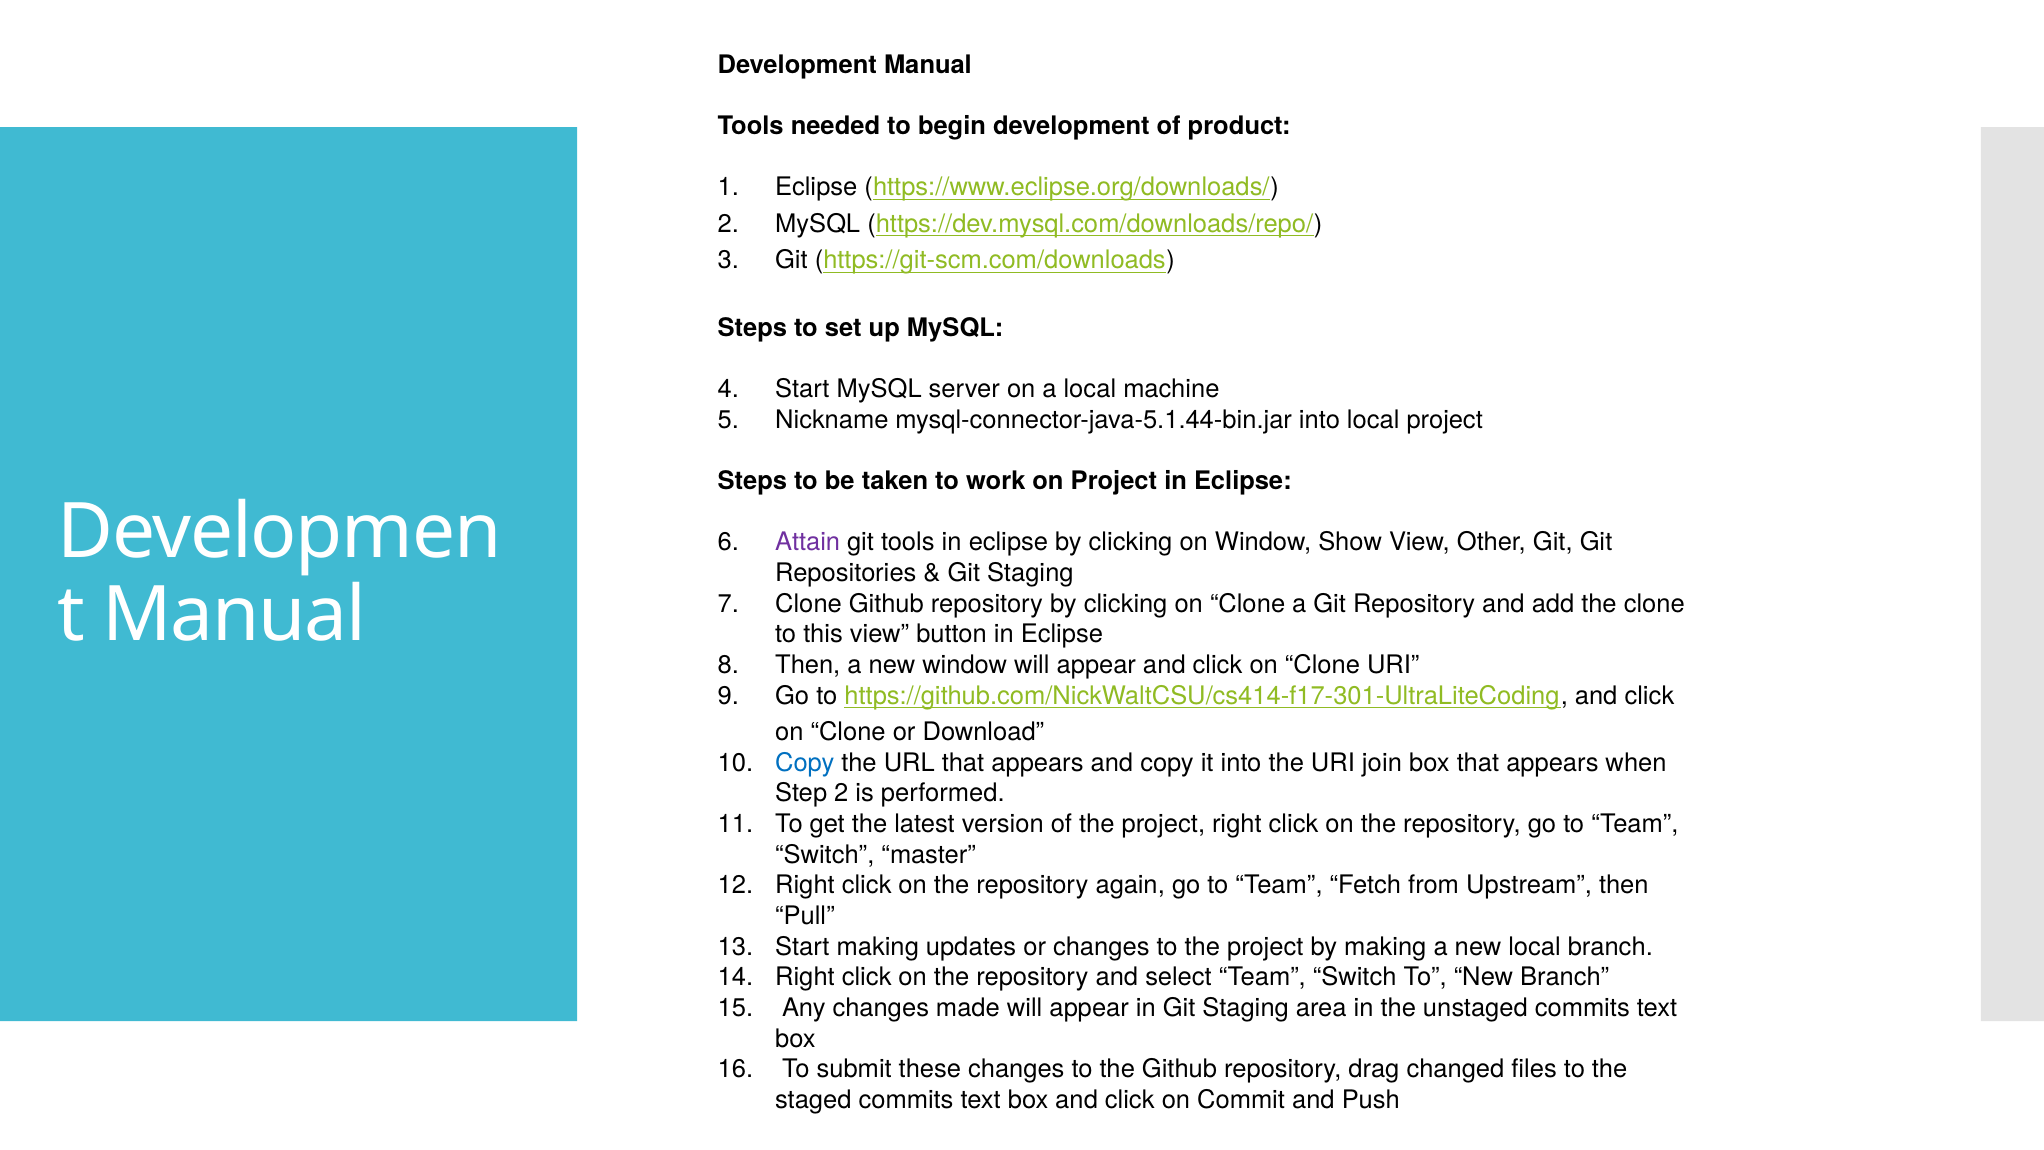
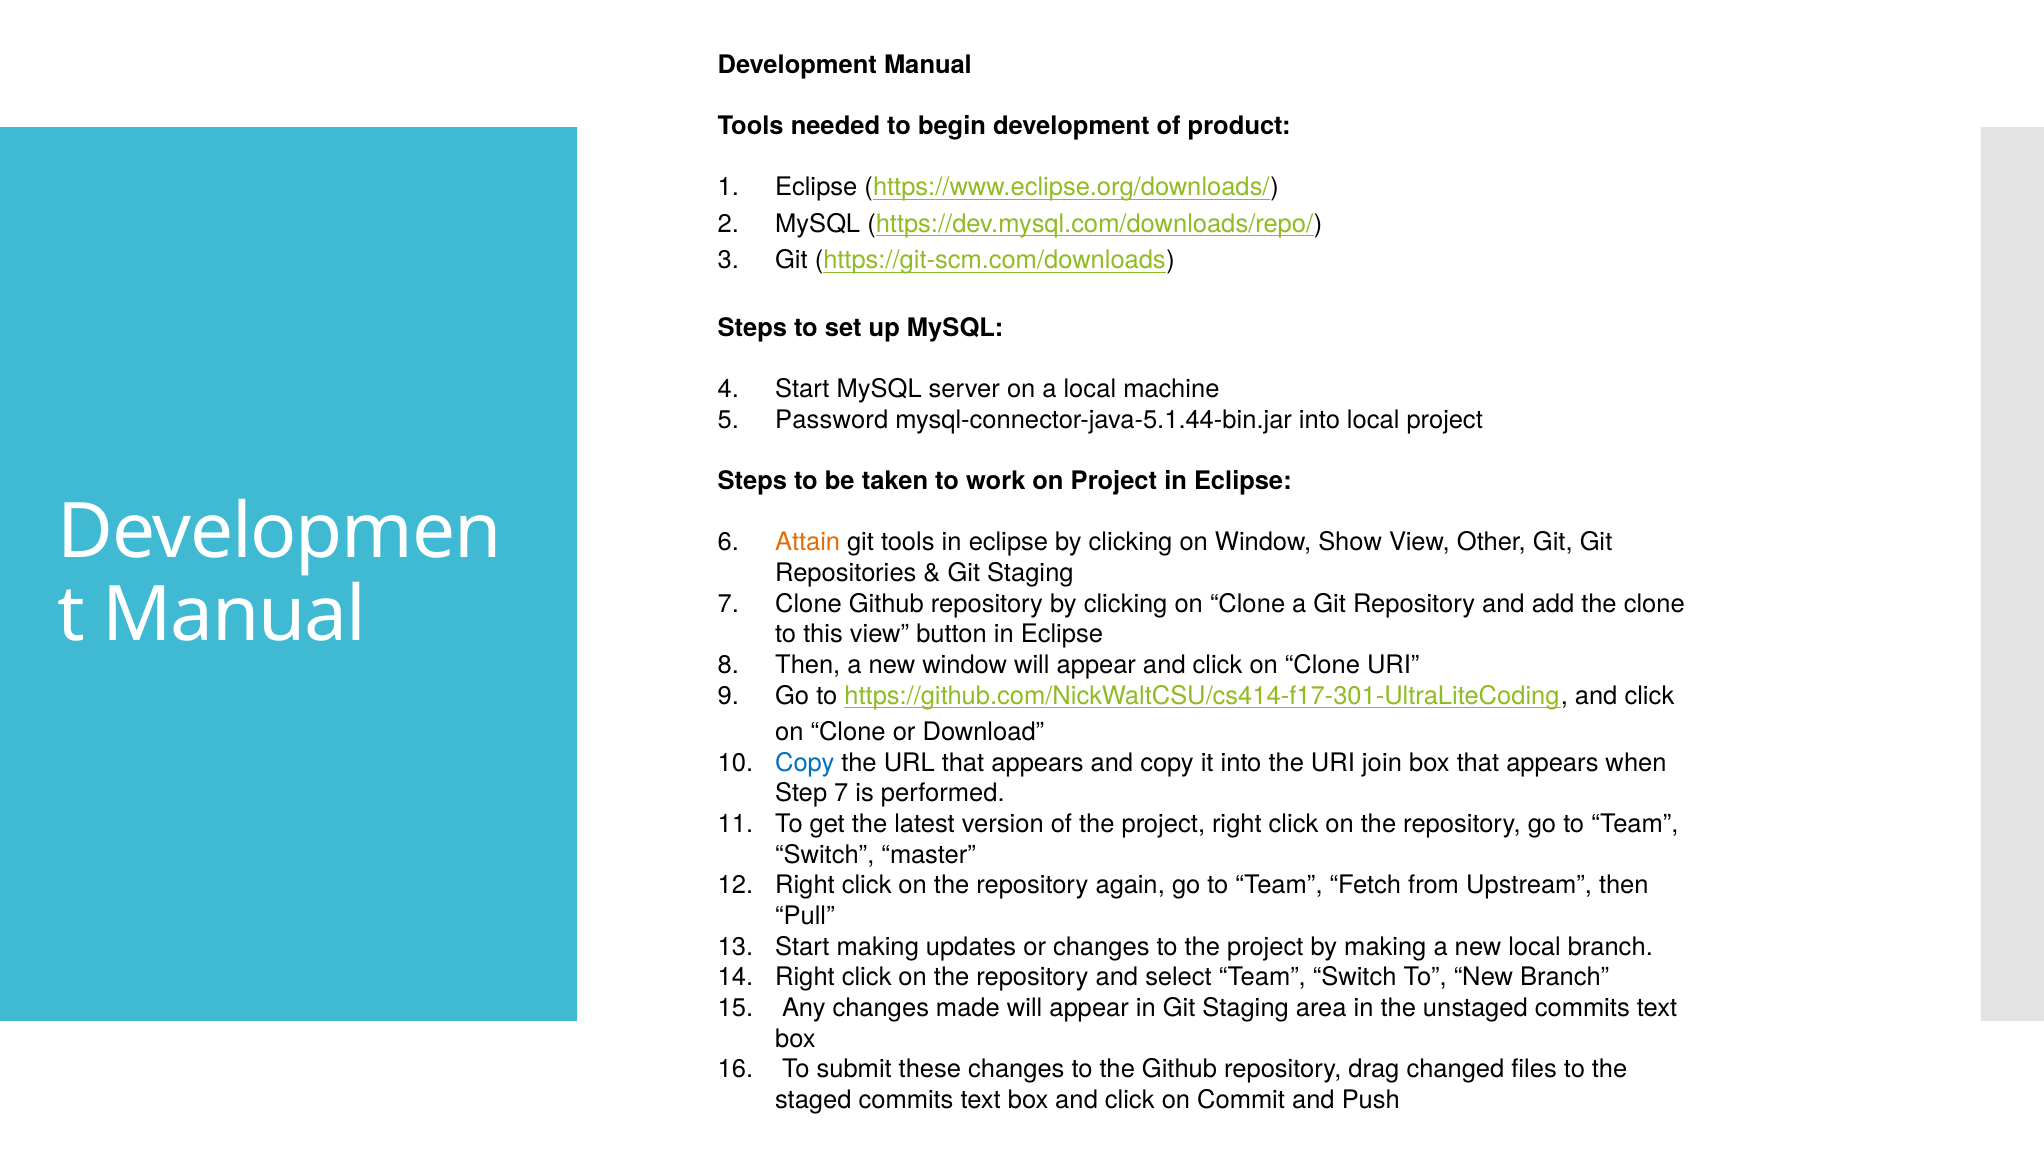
Nickname: Nickname -> Password
Attain colour: purple -> orange
Step 2: 2 -> 7
